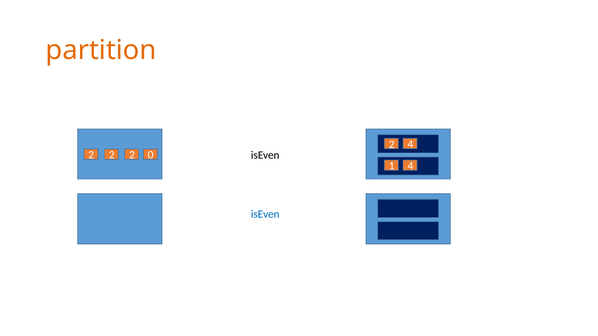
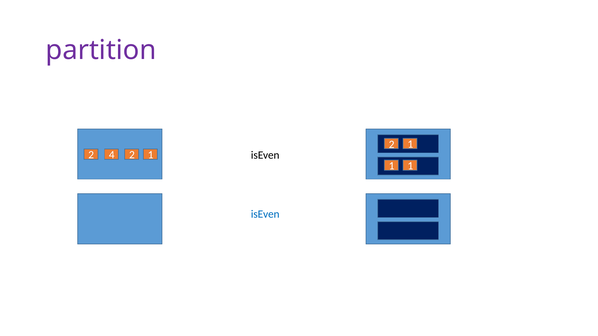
partition colour: orange -> purple
4 at (410, 144): 4 -> 1
2 at (112, 155): 2 -> 4
0 at (151, 155): 0 -> 1
4 at (410, 166): 4 -> 1
